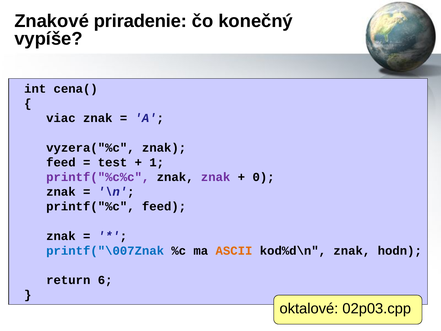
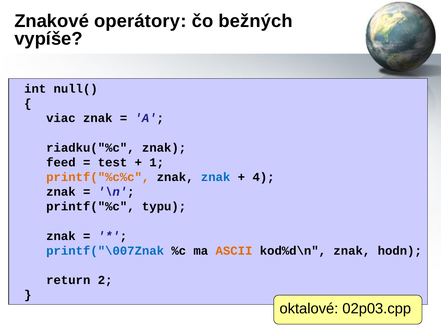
priradenie: priradenie -> operátory
konečný: konečný -> bežných
cena(: cena( -> null(
vyzera("%c: vyzera("%c -> riadku("%c
printf("%c%c colour: purple -> orange
znak at (216, 177) colour: purple -> blue
0: 0 -> 4
printf("%c feed: feed -> typu
6: 6 -> 2
